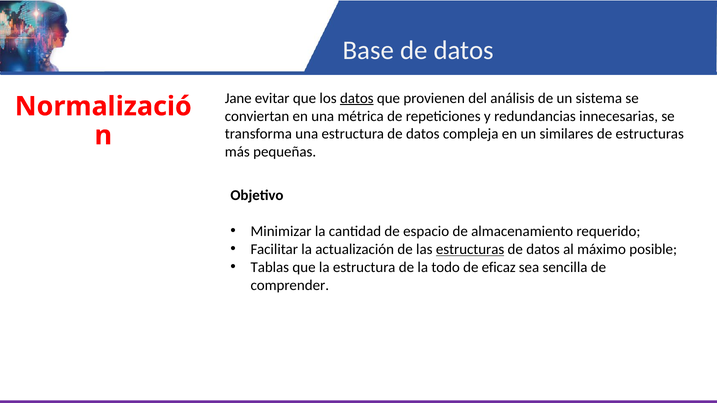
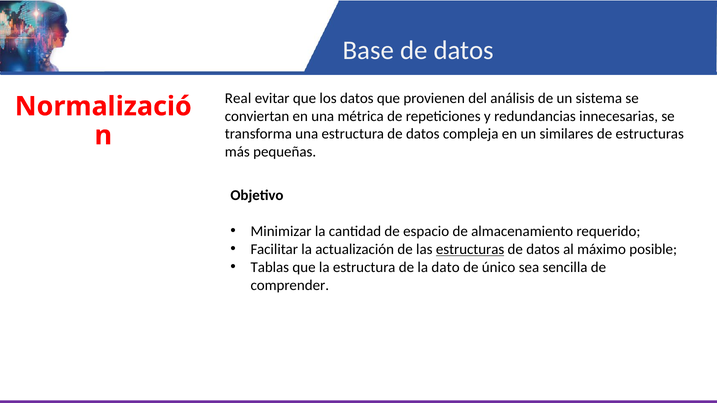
Jane: Jane -> Real
datos at (357, 98) underline: present -> none
todo: todo -> dato
eficaz: eficaz -> único
